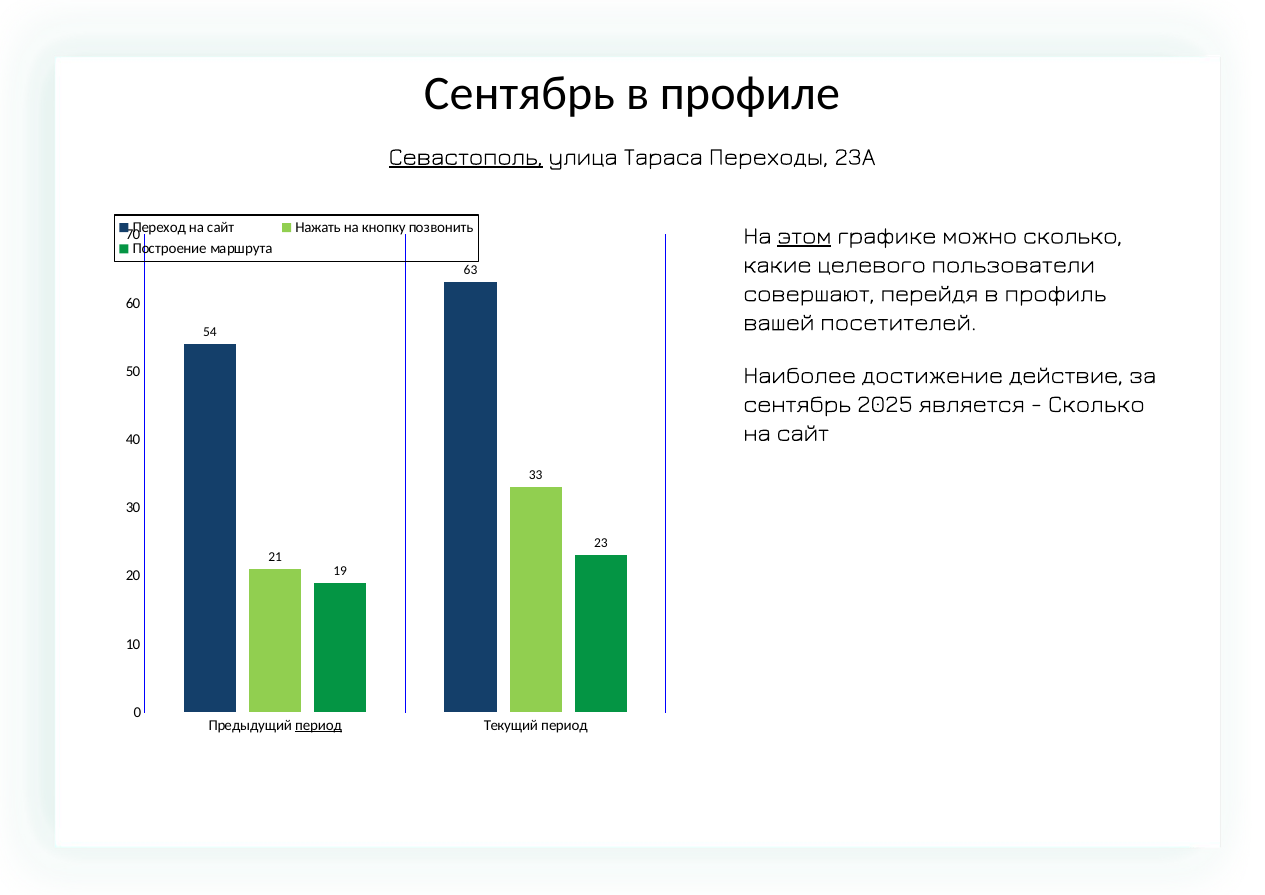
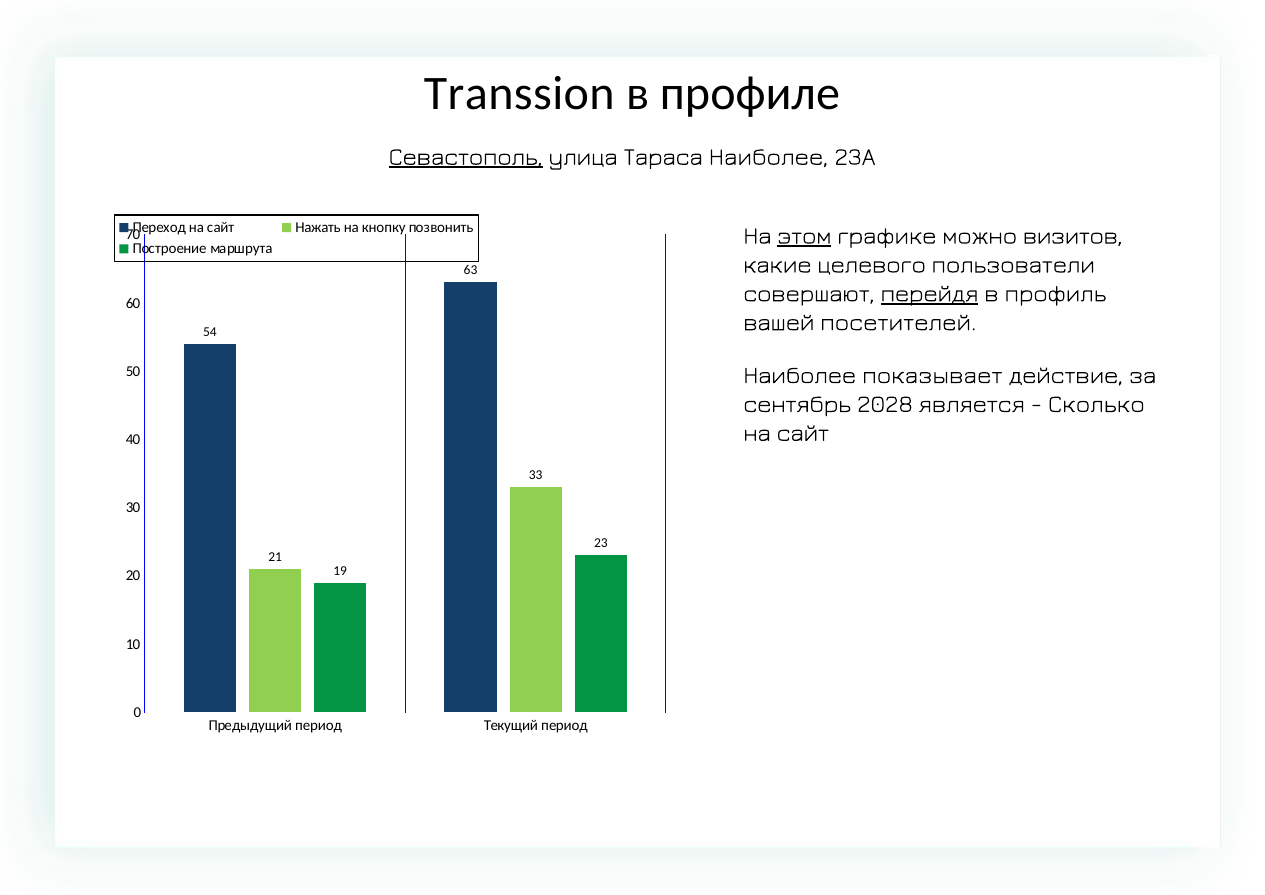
Сентябрь at (519, 94): Сентябрь -> Transsion
Тараса Переходы: Переходы -> Наиболее
можно сколько: сколько -> визитов
перейдя underline: none -> present
достижение: достижение -> показывает
2025: 2025 -> 2028
период at (319, 725) underline: present -> none
